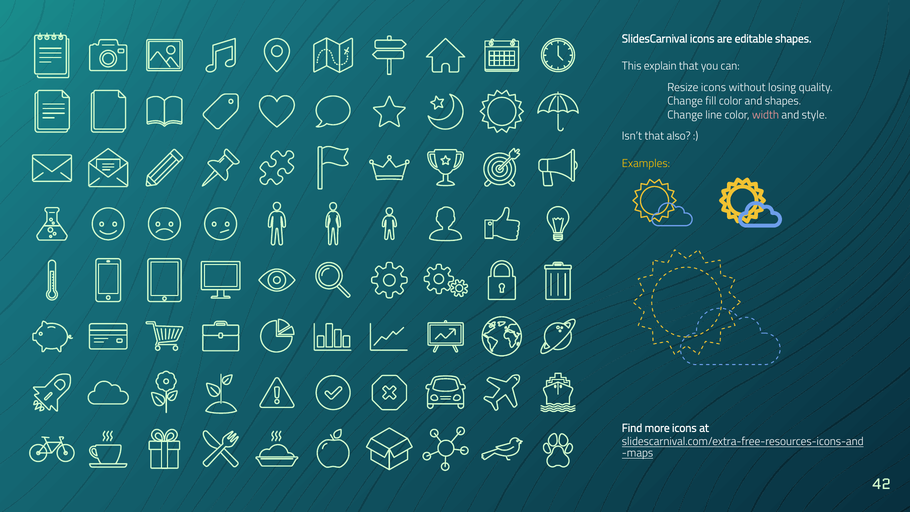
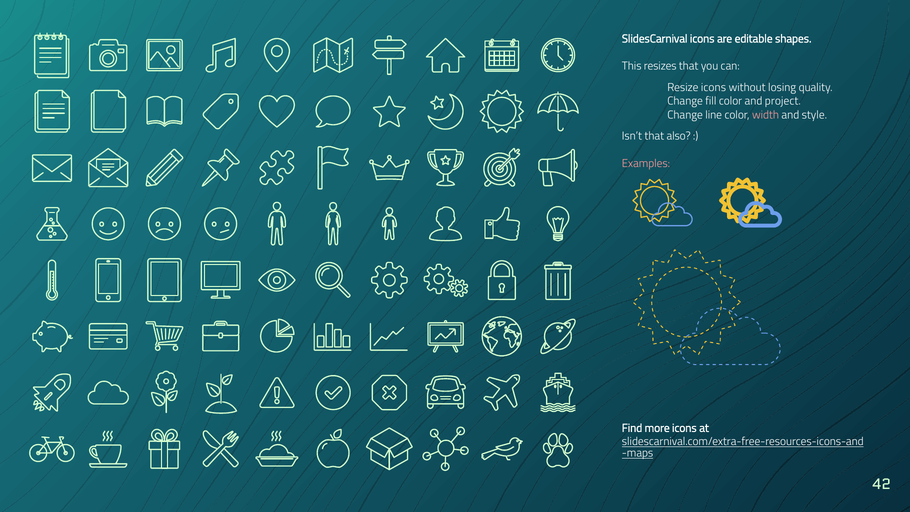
explain: explain -> resizes
and shapes: shapes -> project
Examples colour: yellow -> pink
